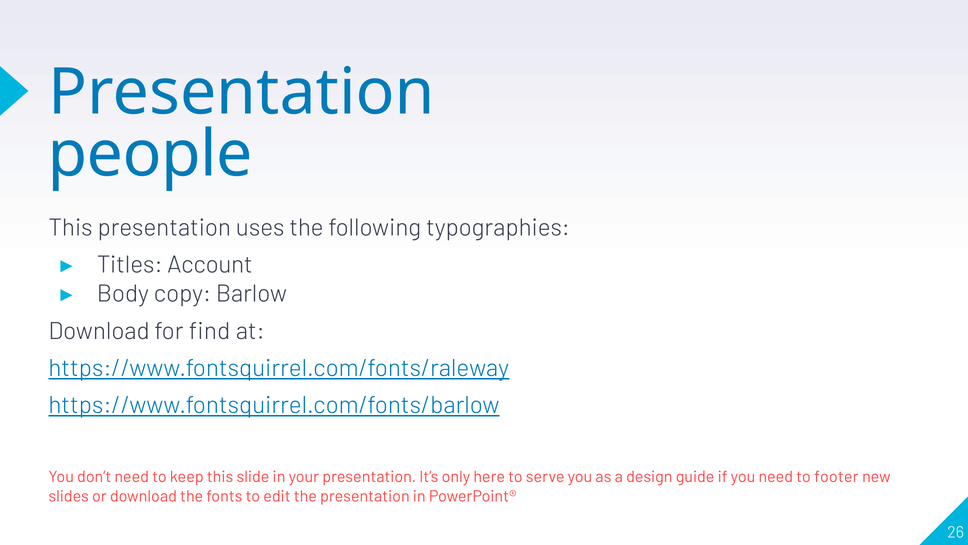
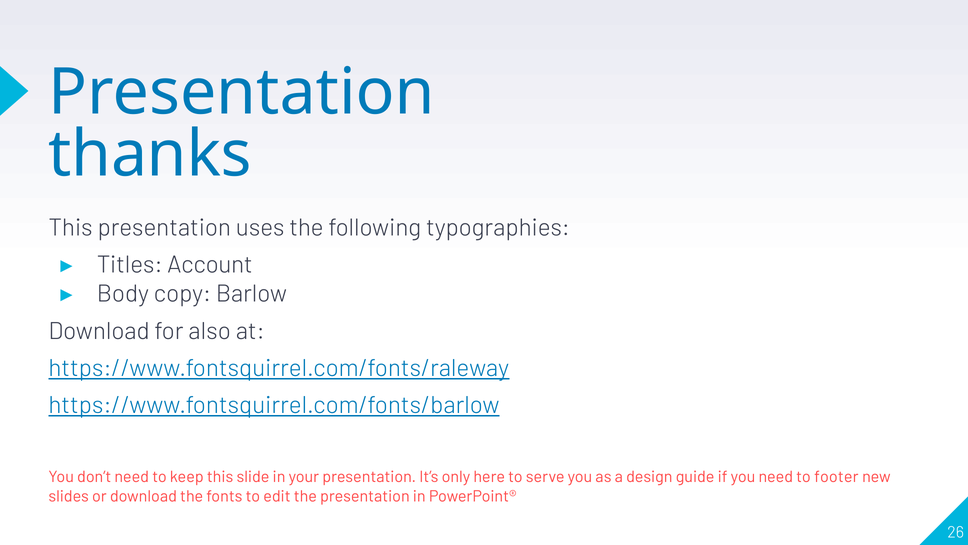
people: people -> thanks
find: find -> also
